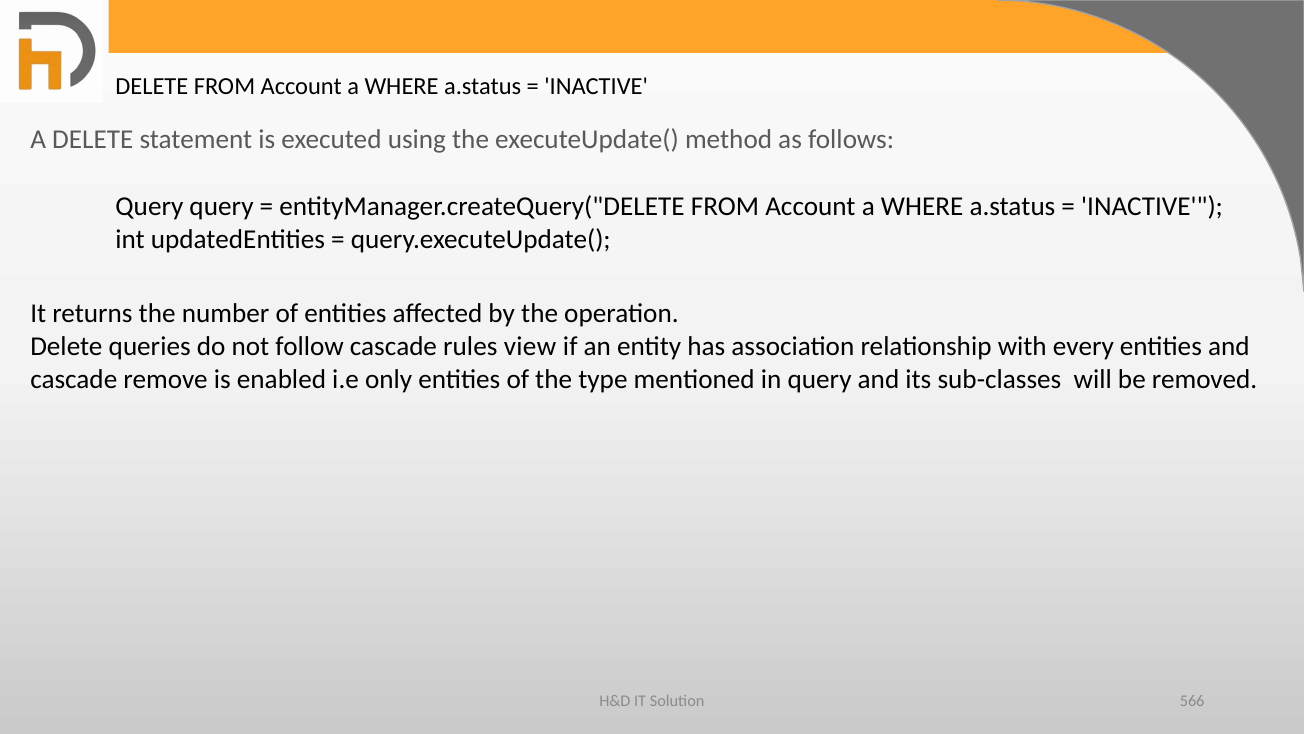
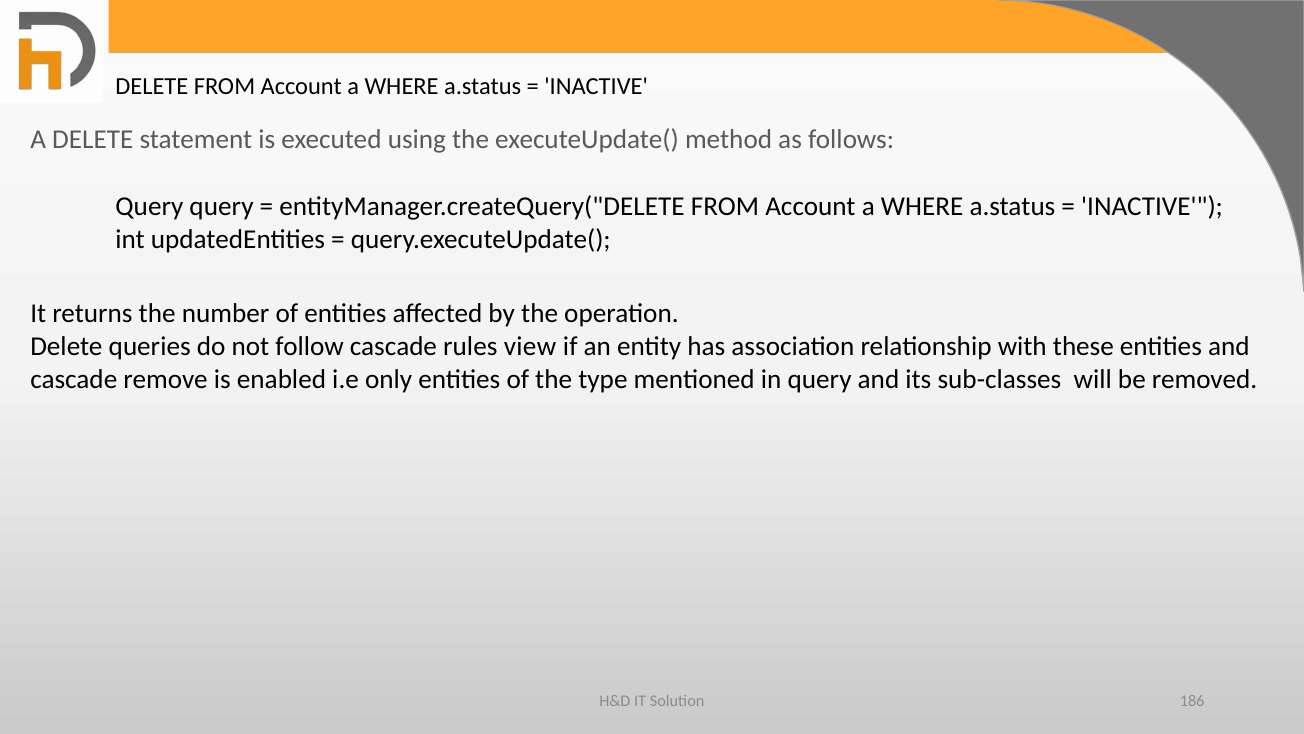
every: every -> these
566: 566 -> 186
